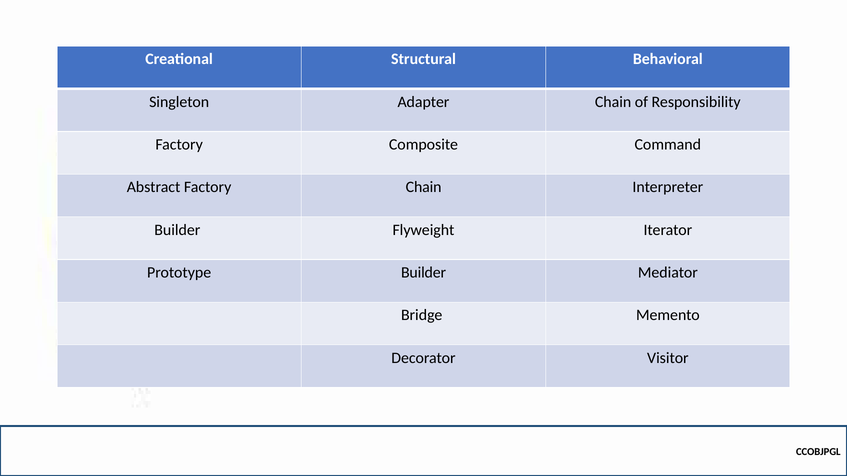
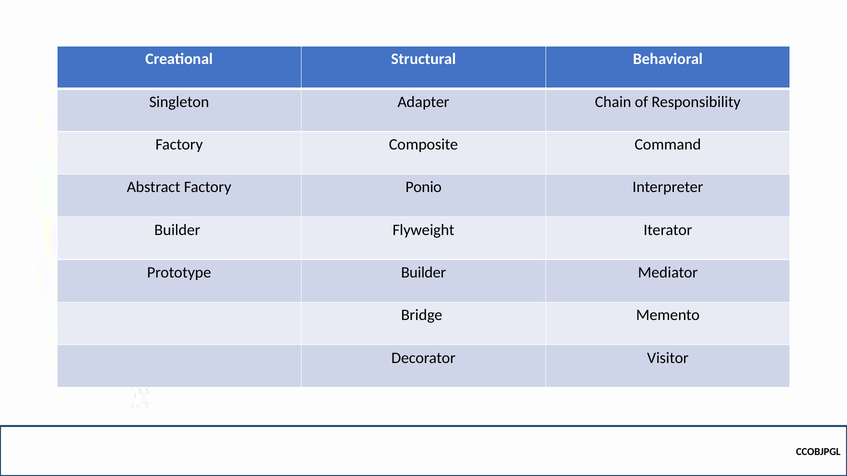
Factory Chain: Chain -> Ponio
